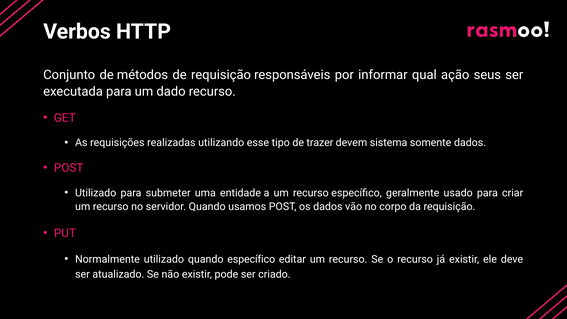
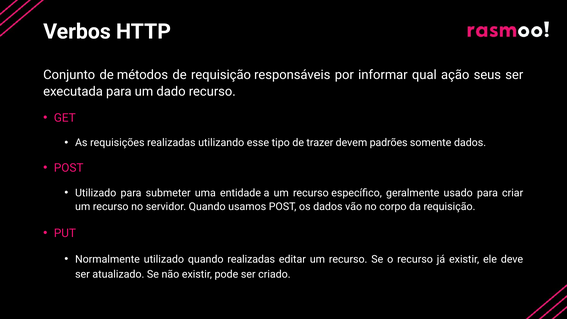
sistema: sistema -> padrões
quando específico: específico -> realizadas
